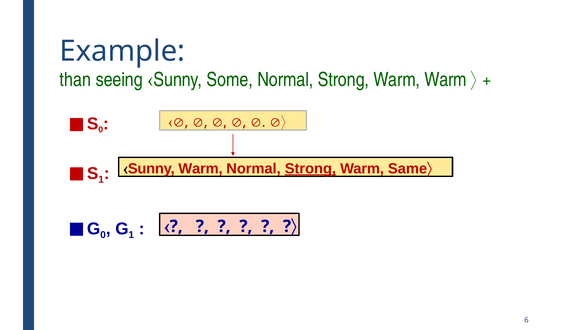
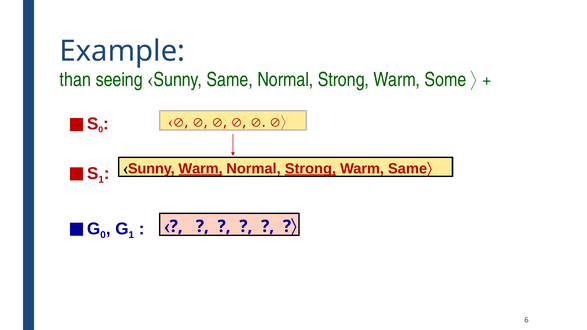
Sunny Some: Some -> Same
Warm Warm: Warm -> Some
Warm at (201, 169) underline: none -> present
